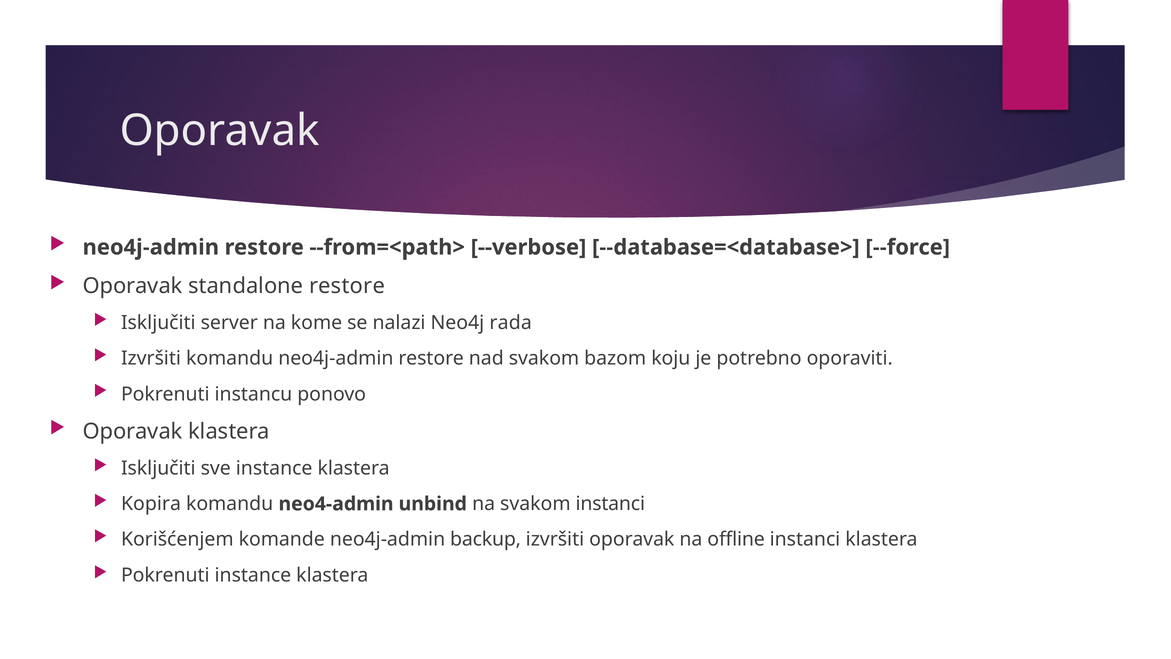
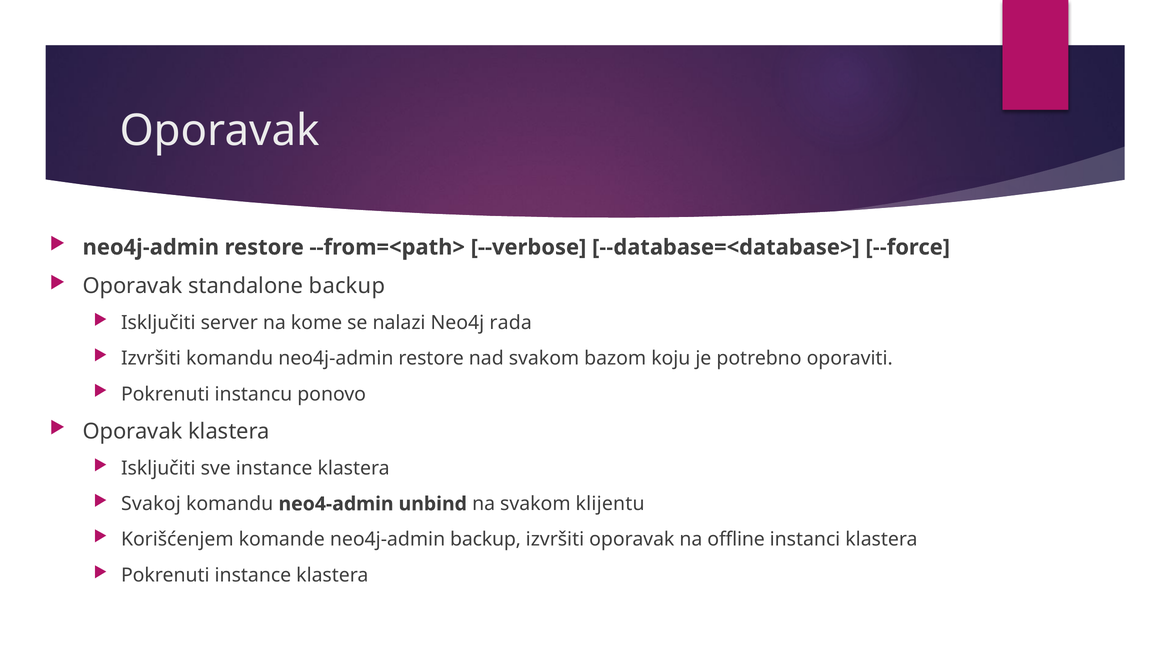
standalone restore: restore -> backup
Kopira: Kopira -> Svakoj
svakom instanci: instanci -> klijentu
